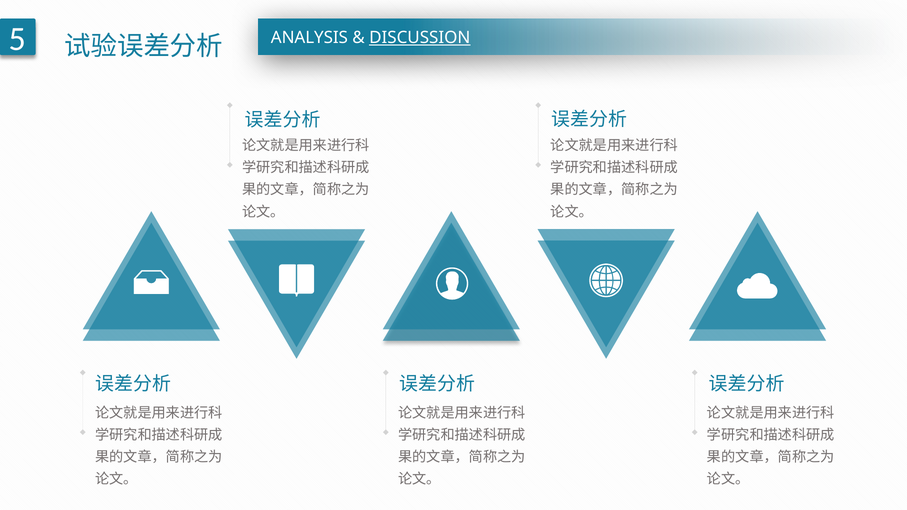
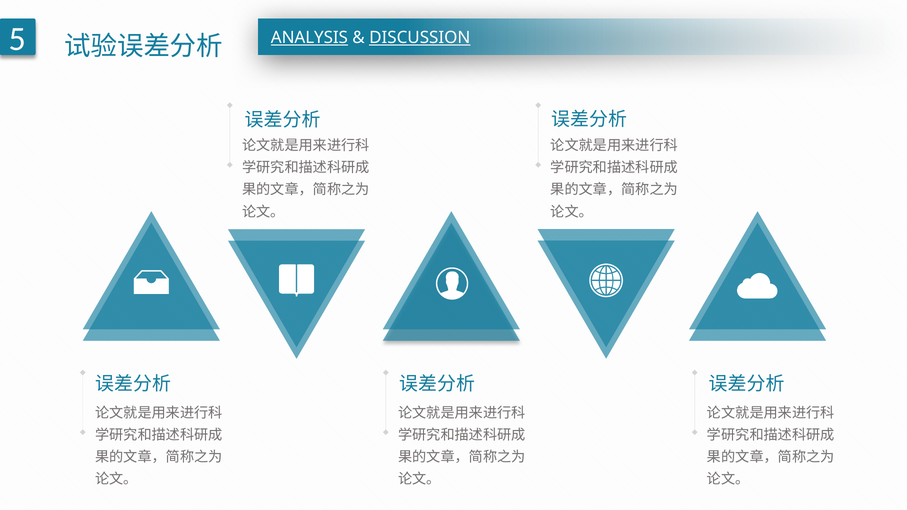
ANALYSIS underline: none -> present
